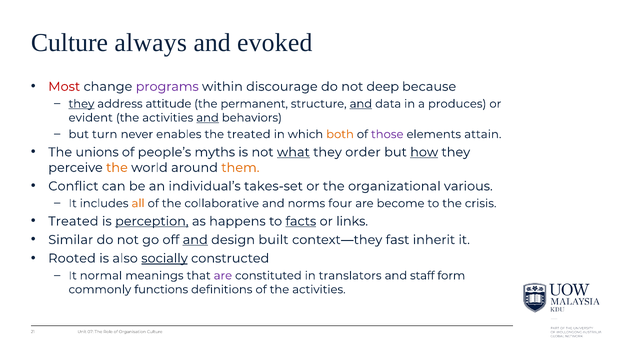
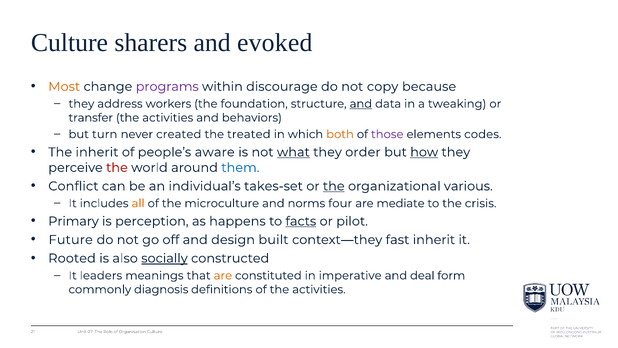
always: always -> sharers
Most colour: red -> orange
deep: deep -> copy
they at (81, 104) underline: present -> none
attitude: attitude -> workers
permanent: permanent -> foundation
produces: produces -> tweaking
evident: evident -> transfer
and at (208, 118) underline: present -> none
enables: enables -> created
attain: attain -> codes
The unions: unions -> inherit
myths: myths -> aware
the at (117, 167) colour: orange -> red
them colour: orange -> blue
the at (334, 186) underline: none -> present
collaborative: collaborative -> microculture
become: become -> mediate
Treated at (73, 221): Treated -> Primary
perception underline: present -> none
links: links -> pilot
Similar: Similar -> Future
and at (195, 240) underline: present -> none
normal: normal -> leaders
are at (223, 275) colour: purple -> orange
translators: translators -> imperative
staff: staff -> deal
functions: functions -> diagnosis
